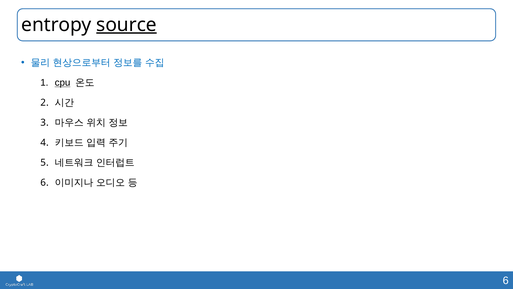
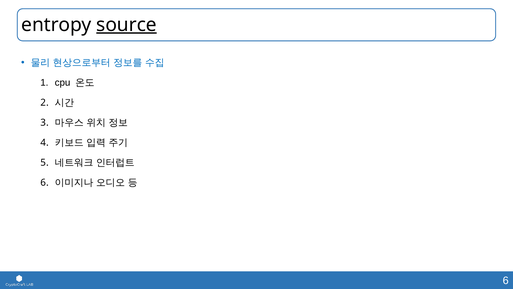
cpu underline: present -> none
